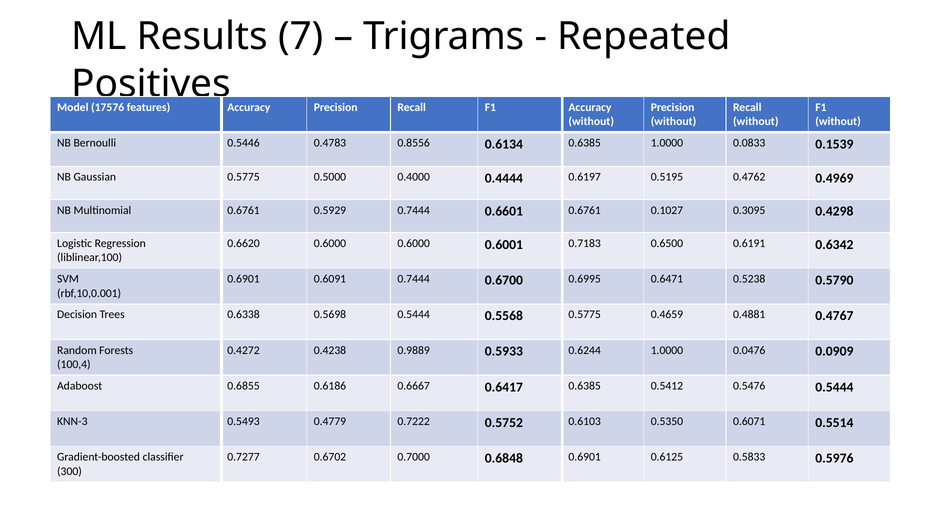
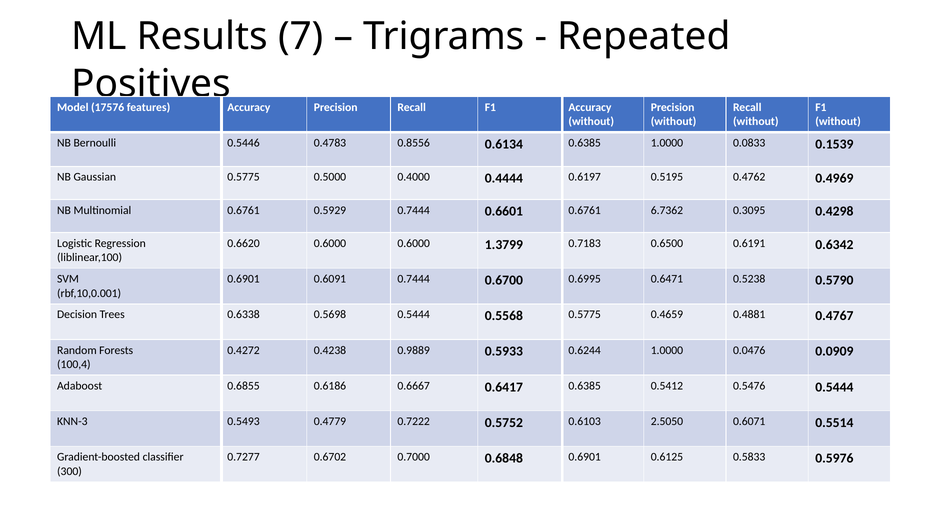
0.1027: 0.1027 -> 6.7362
0.6001: 0.6001 -> 1.3799
0.5350: 0.5350 -> 2.5050
